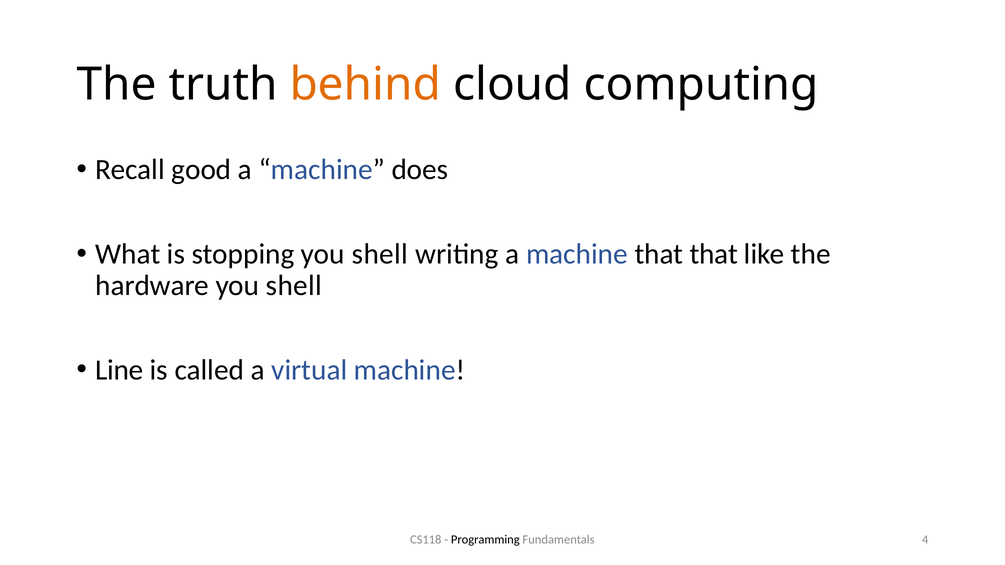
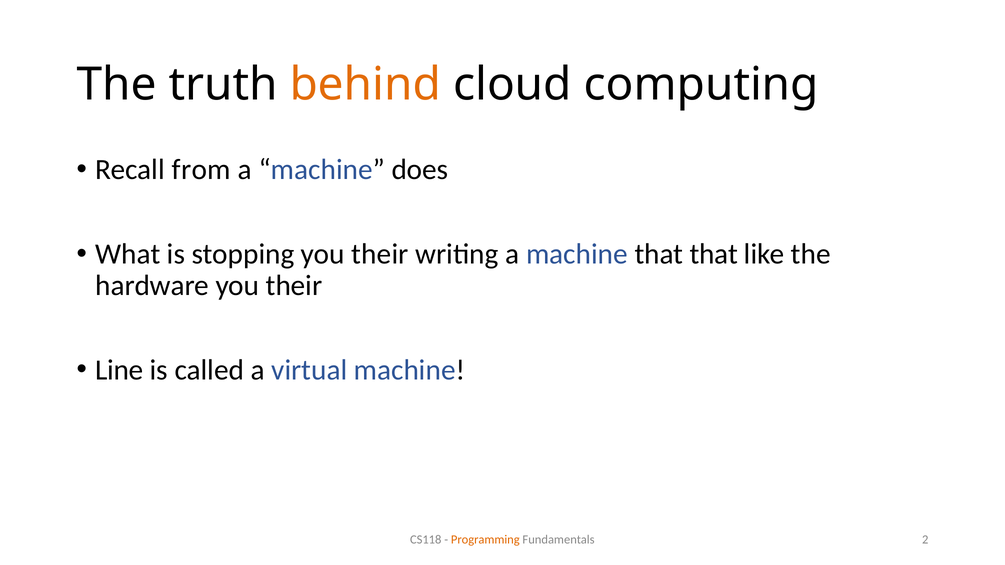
good: good -> from
stopping you shell: shell -> their
hardware you shell: shell -> their
Programming colour: black -> orange
4: 4 -> 2
